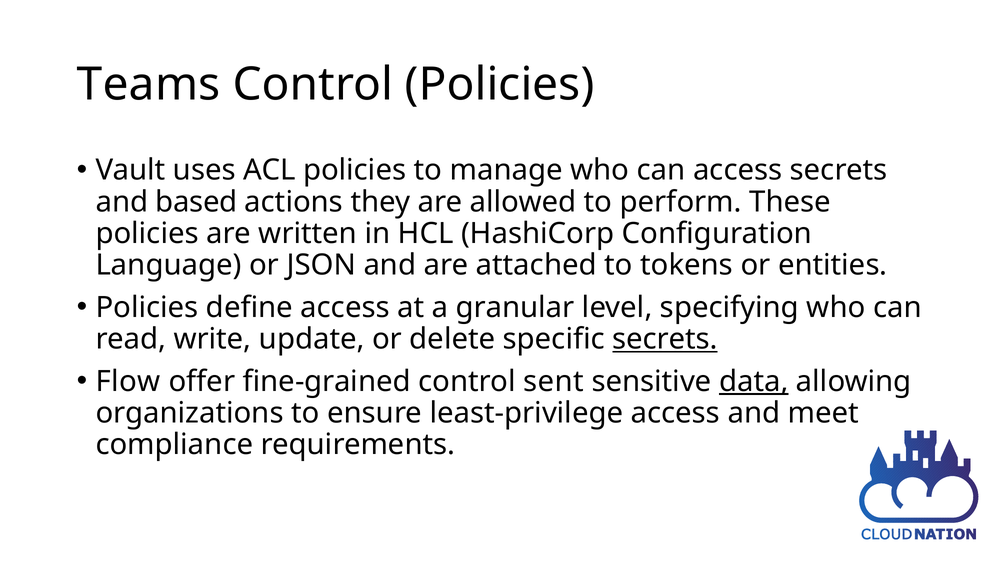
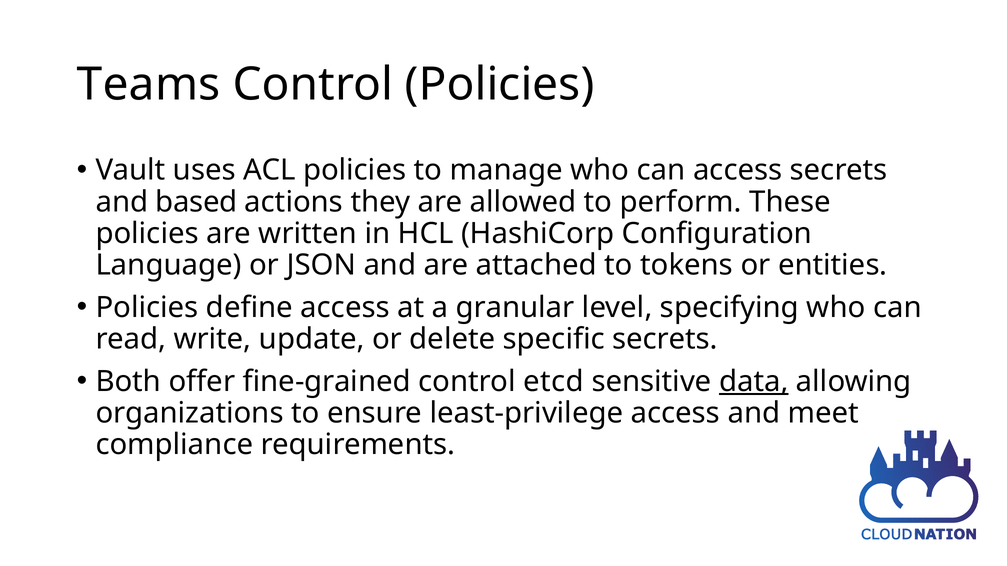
secrets at (665, 339) underline: present -> none
Flow: Flow -> Both
sent: sent -> etcd
